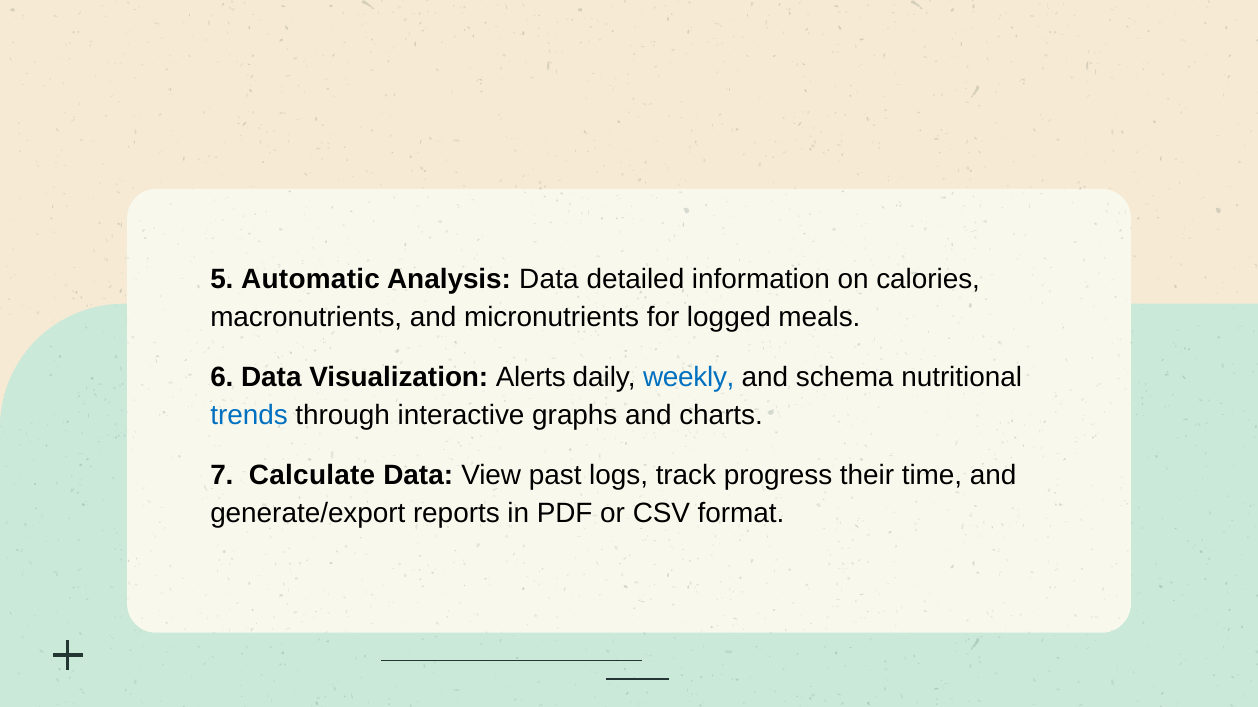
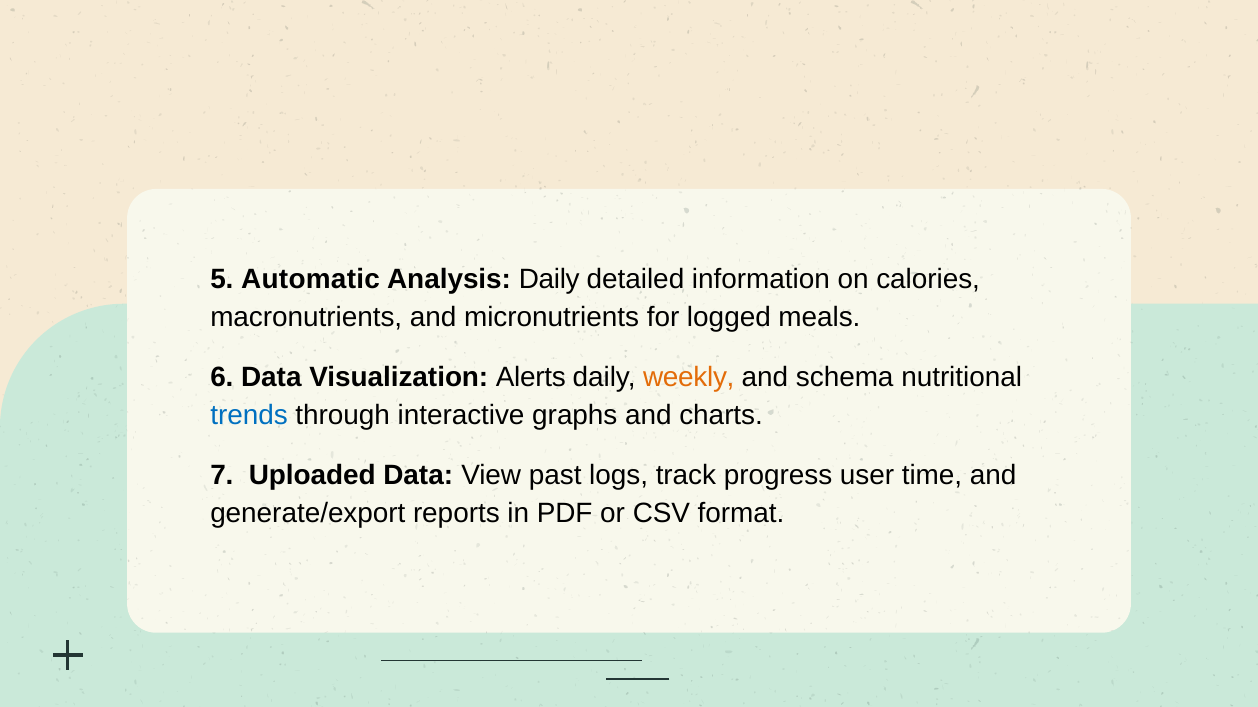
Analysis Data: Data -> Daily
weekly colour: blue -> orange
Calculate: Calculate -> Uploaded
their: their -> user
